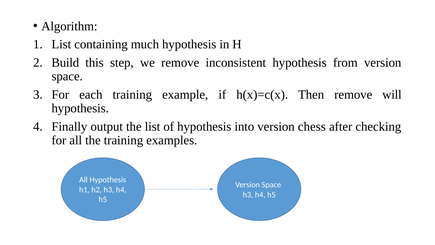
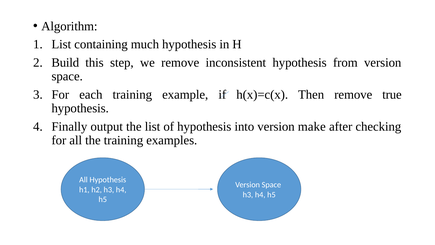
will: will -> true
chess: chess -> make
